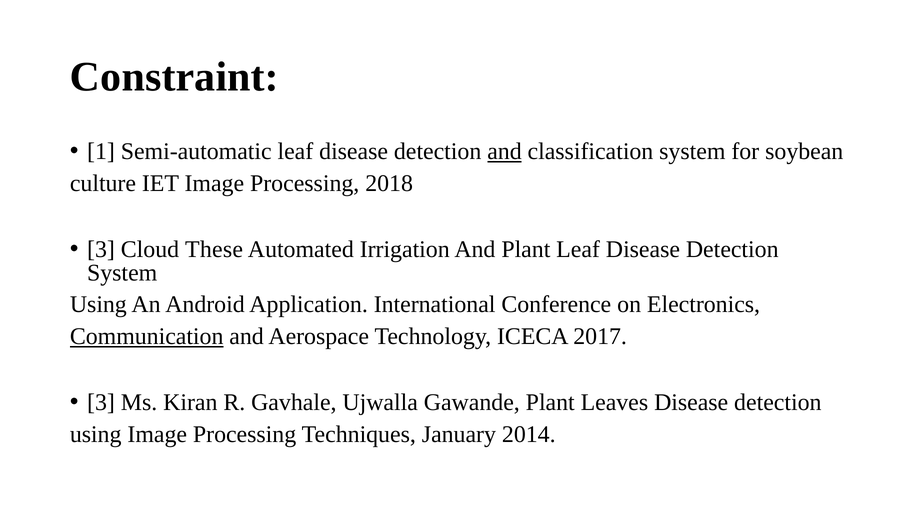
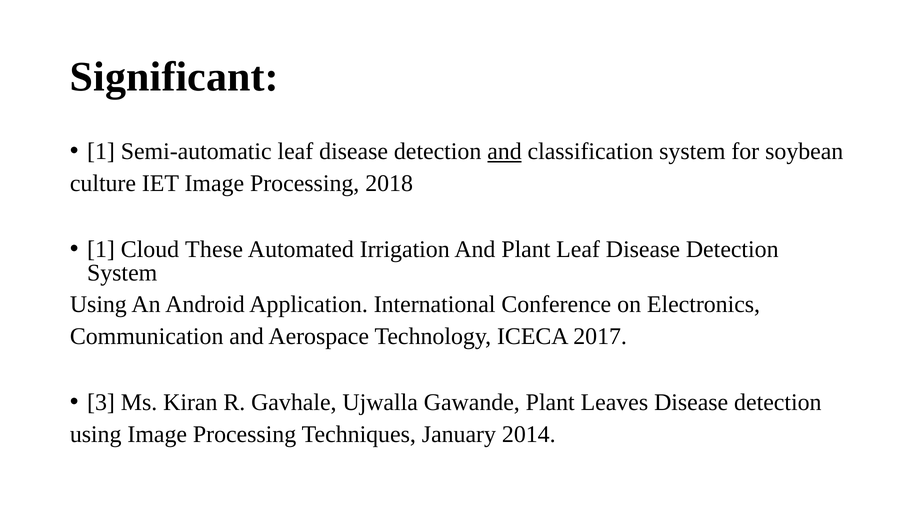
Constraint: Constraint -> Significant
3 at (101, 249): 3 -> 1
Communication underline: present -> none
